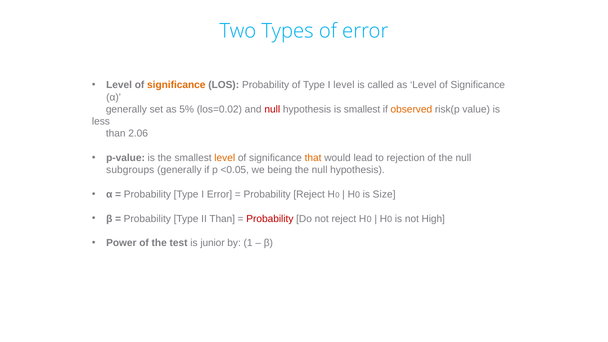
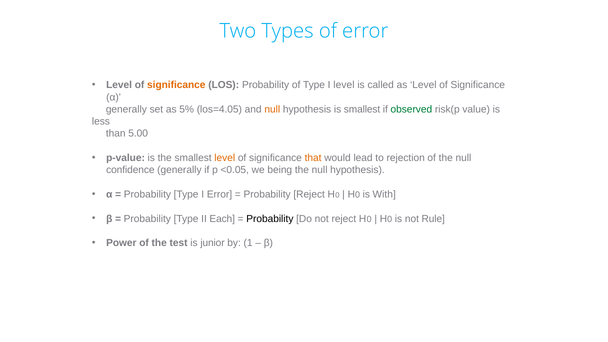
los=0.02: los=0.02 -> los=4.05
null at (272, 109) colour: red -> orange
observed colour: orange -> green
2.06: 2.06 -> 5.00
subgroups: subgroups -> confidence
Size: Size -> With
II Than: Than -> Each
Probability at (270, 219) colour: red -> black
High: High -> Rule
